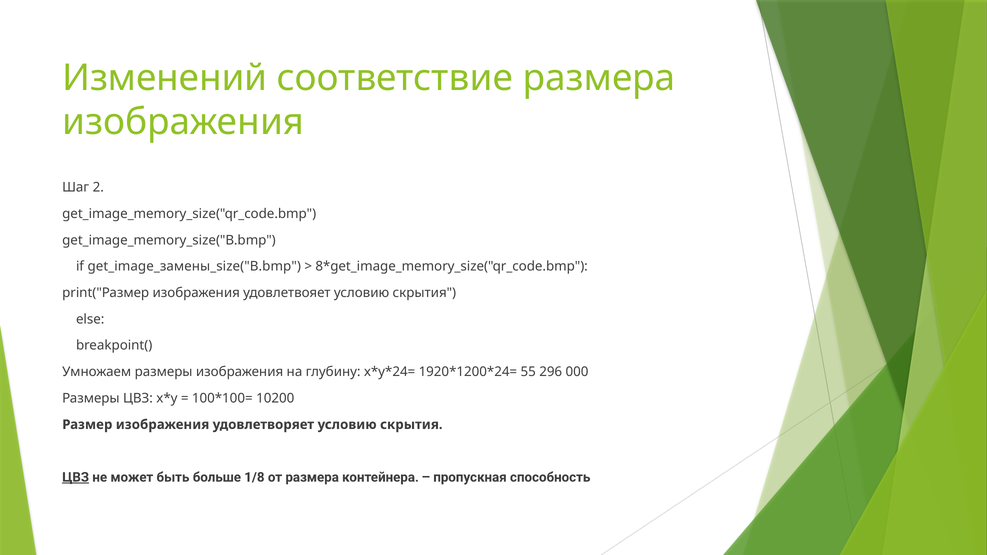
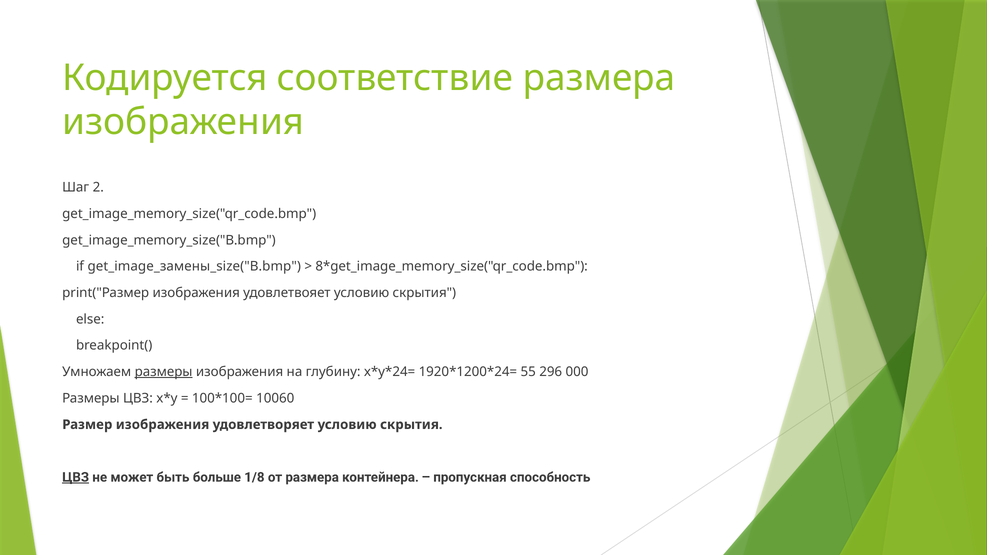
Изменений: Изменений -> Кодируется
размеры at (164, 372) underline: none -> present
10200: 10200 -> 10060
